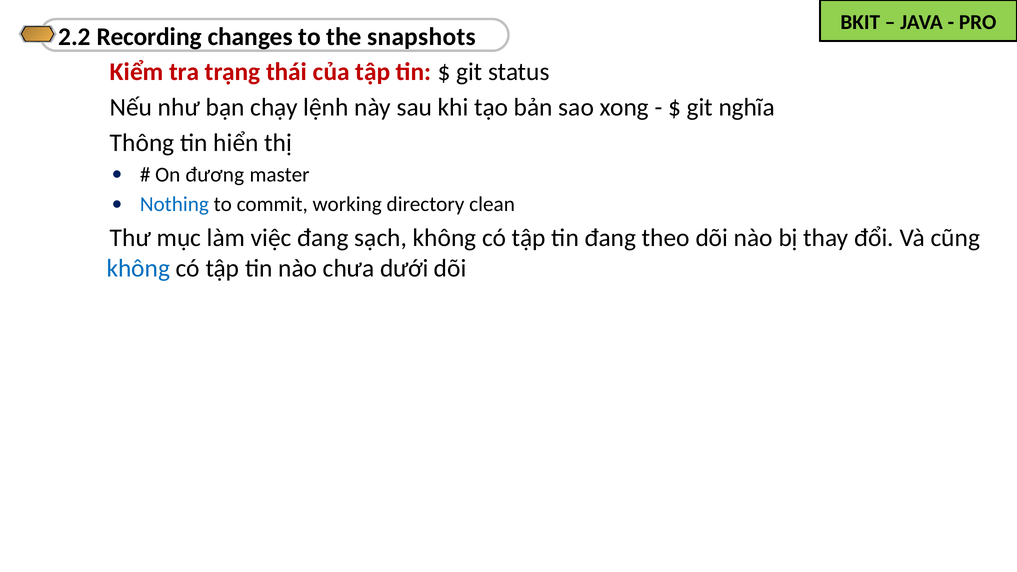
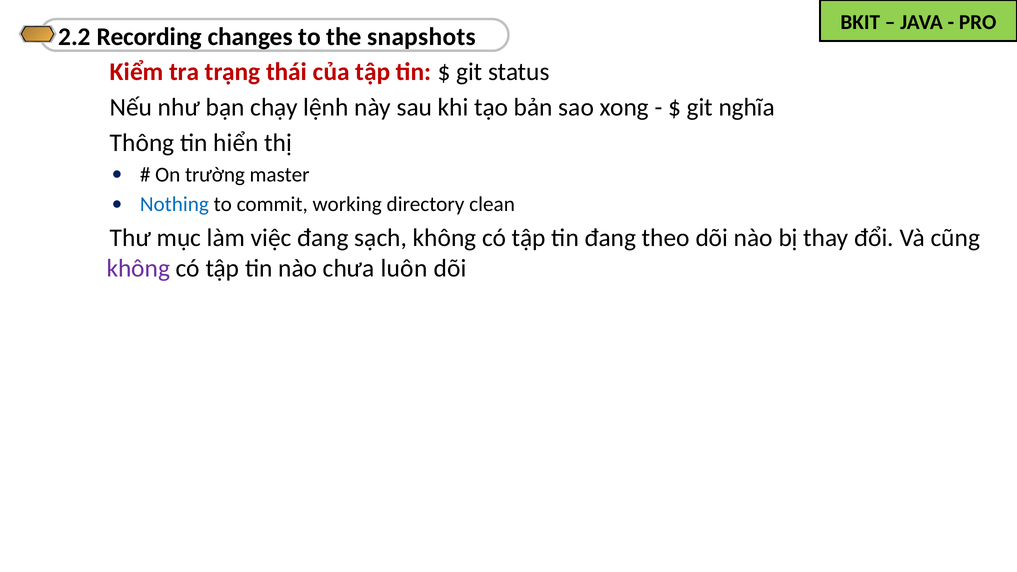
đương: đương -> trường
không at (138, 268) colour: blue -> purple
dưới: dưới -> luôn
